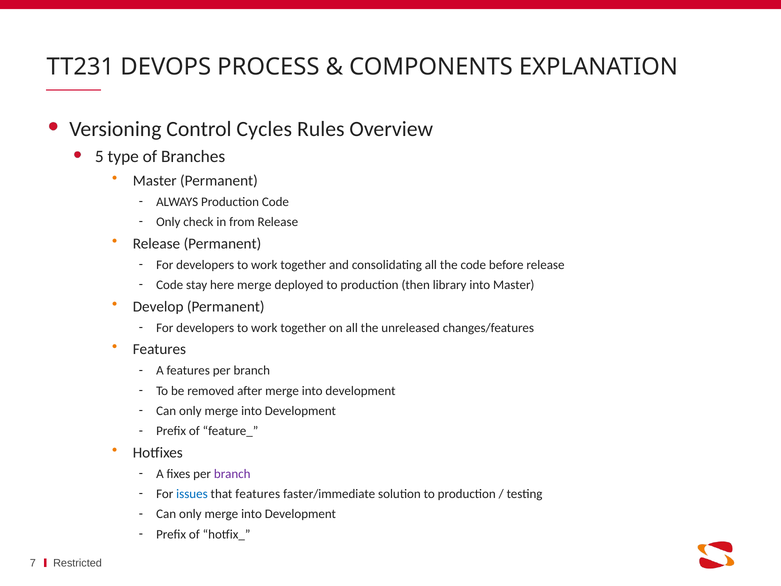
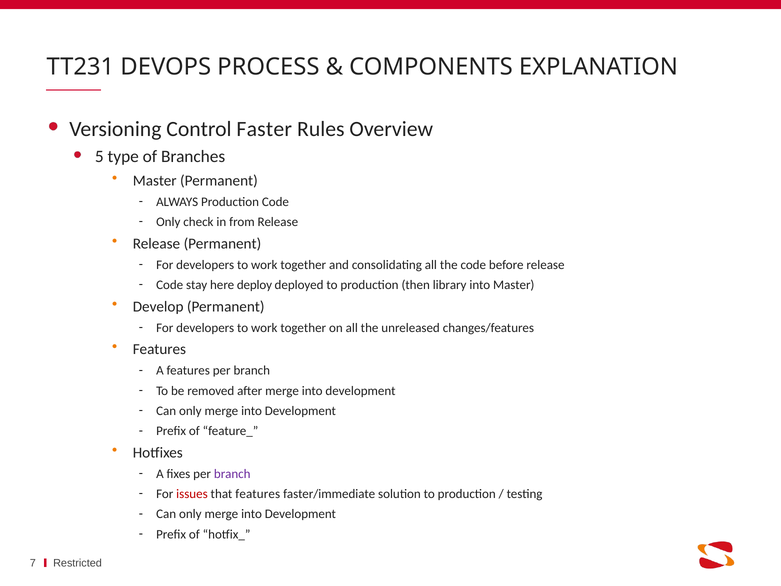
Cycles: Cycles -> Faster
here merge: merge -> deploy
issues colour: blue -> red
